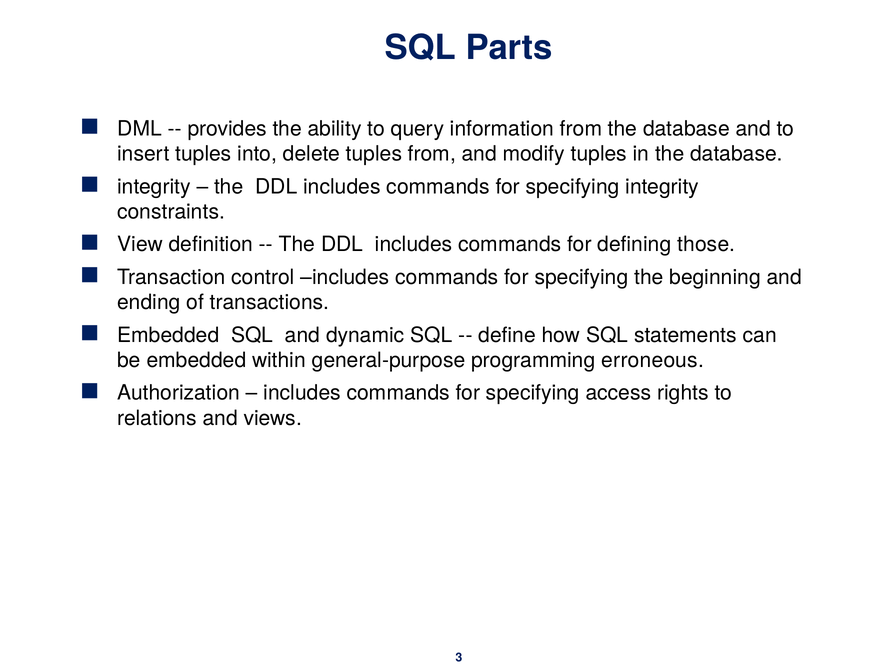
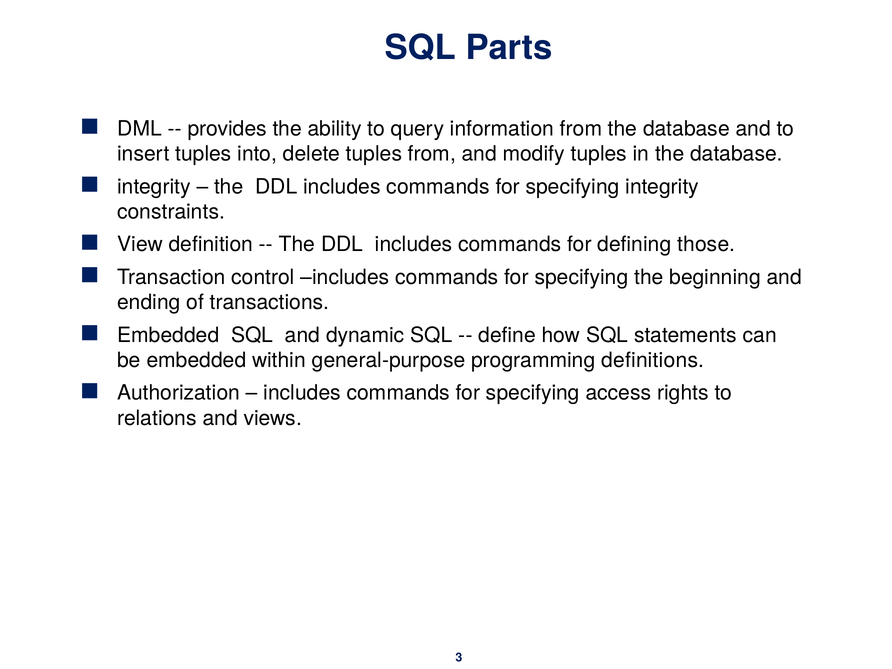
erroneous: erroneous -> definitions
